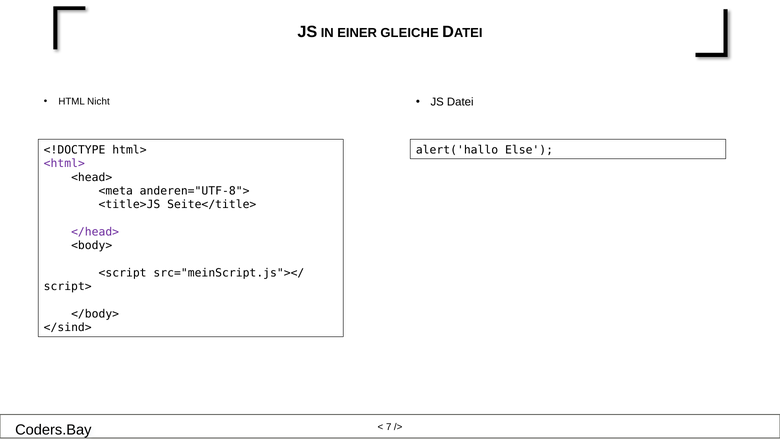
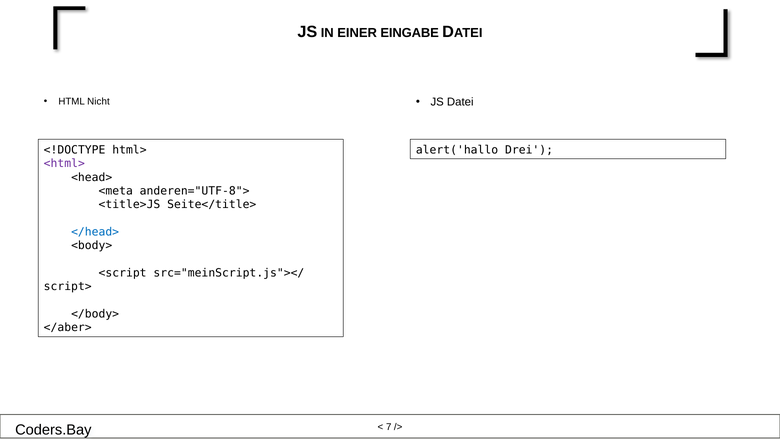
GLEICHE: GLEICHE -> EINGABE
Else: Else -> Drei
</head> colour: purple -> blue
</sind>: </sind> -> </aber>
